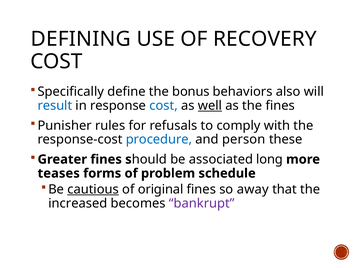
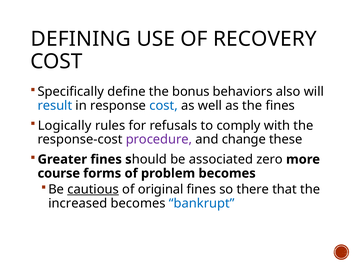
well underline: present -> none
Punisher: Punisher -> Logically
procedure colour: blue -> purple
person: person -> change
long: long -> zero
teases: teases -> course
problem schedule: schedule -> becomes
away: away -> there
bankrupt colour: purple -> blue
